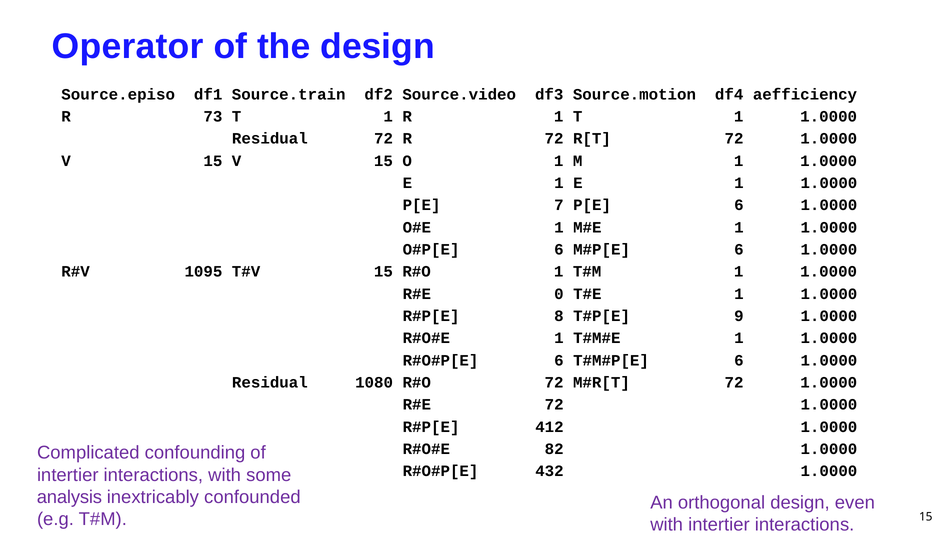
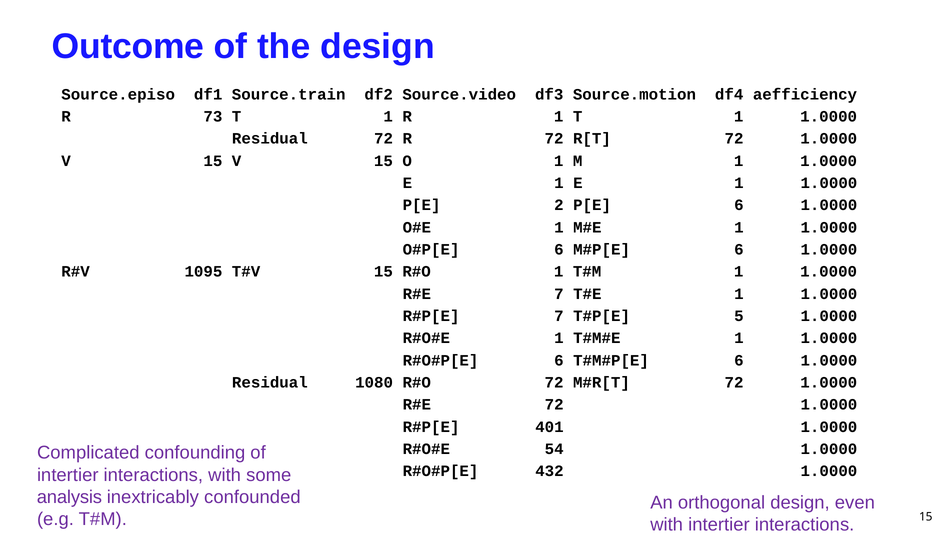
Operator: Operator -> Outcome
7: 7 -> 2
0 at (559, 293): 0 -> 7
8 at (559, 316): 8 -> 7
9: 9 -> 5
412: 412 -> 401
82: 82 -> 54
